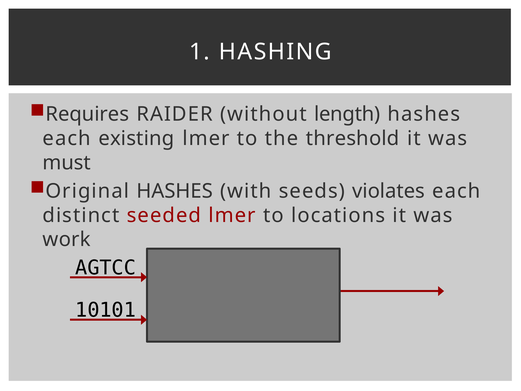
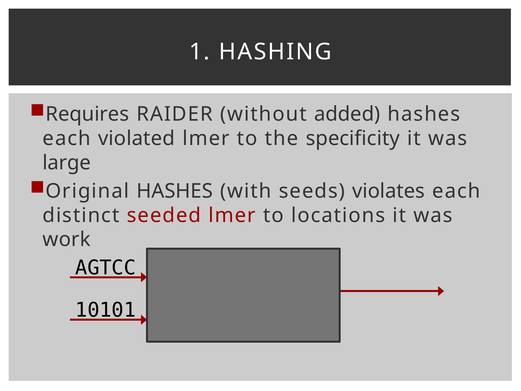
length: length -> added
existing: existing -> violated
threshold: threshold -> specificity
must: must -> large
